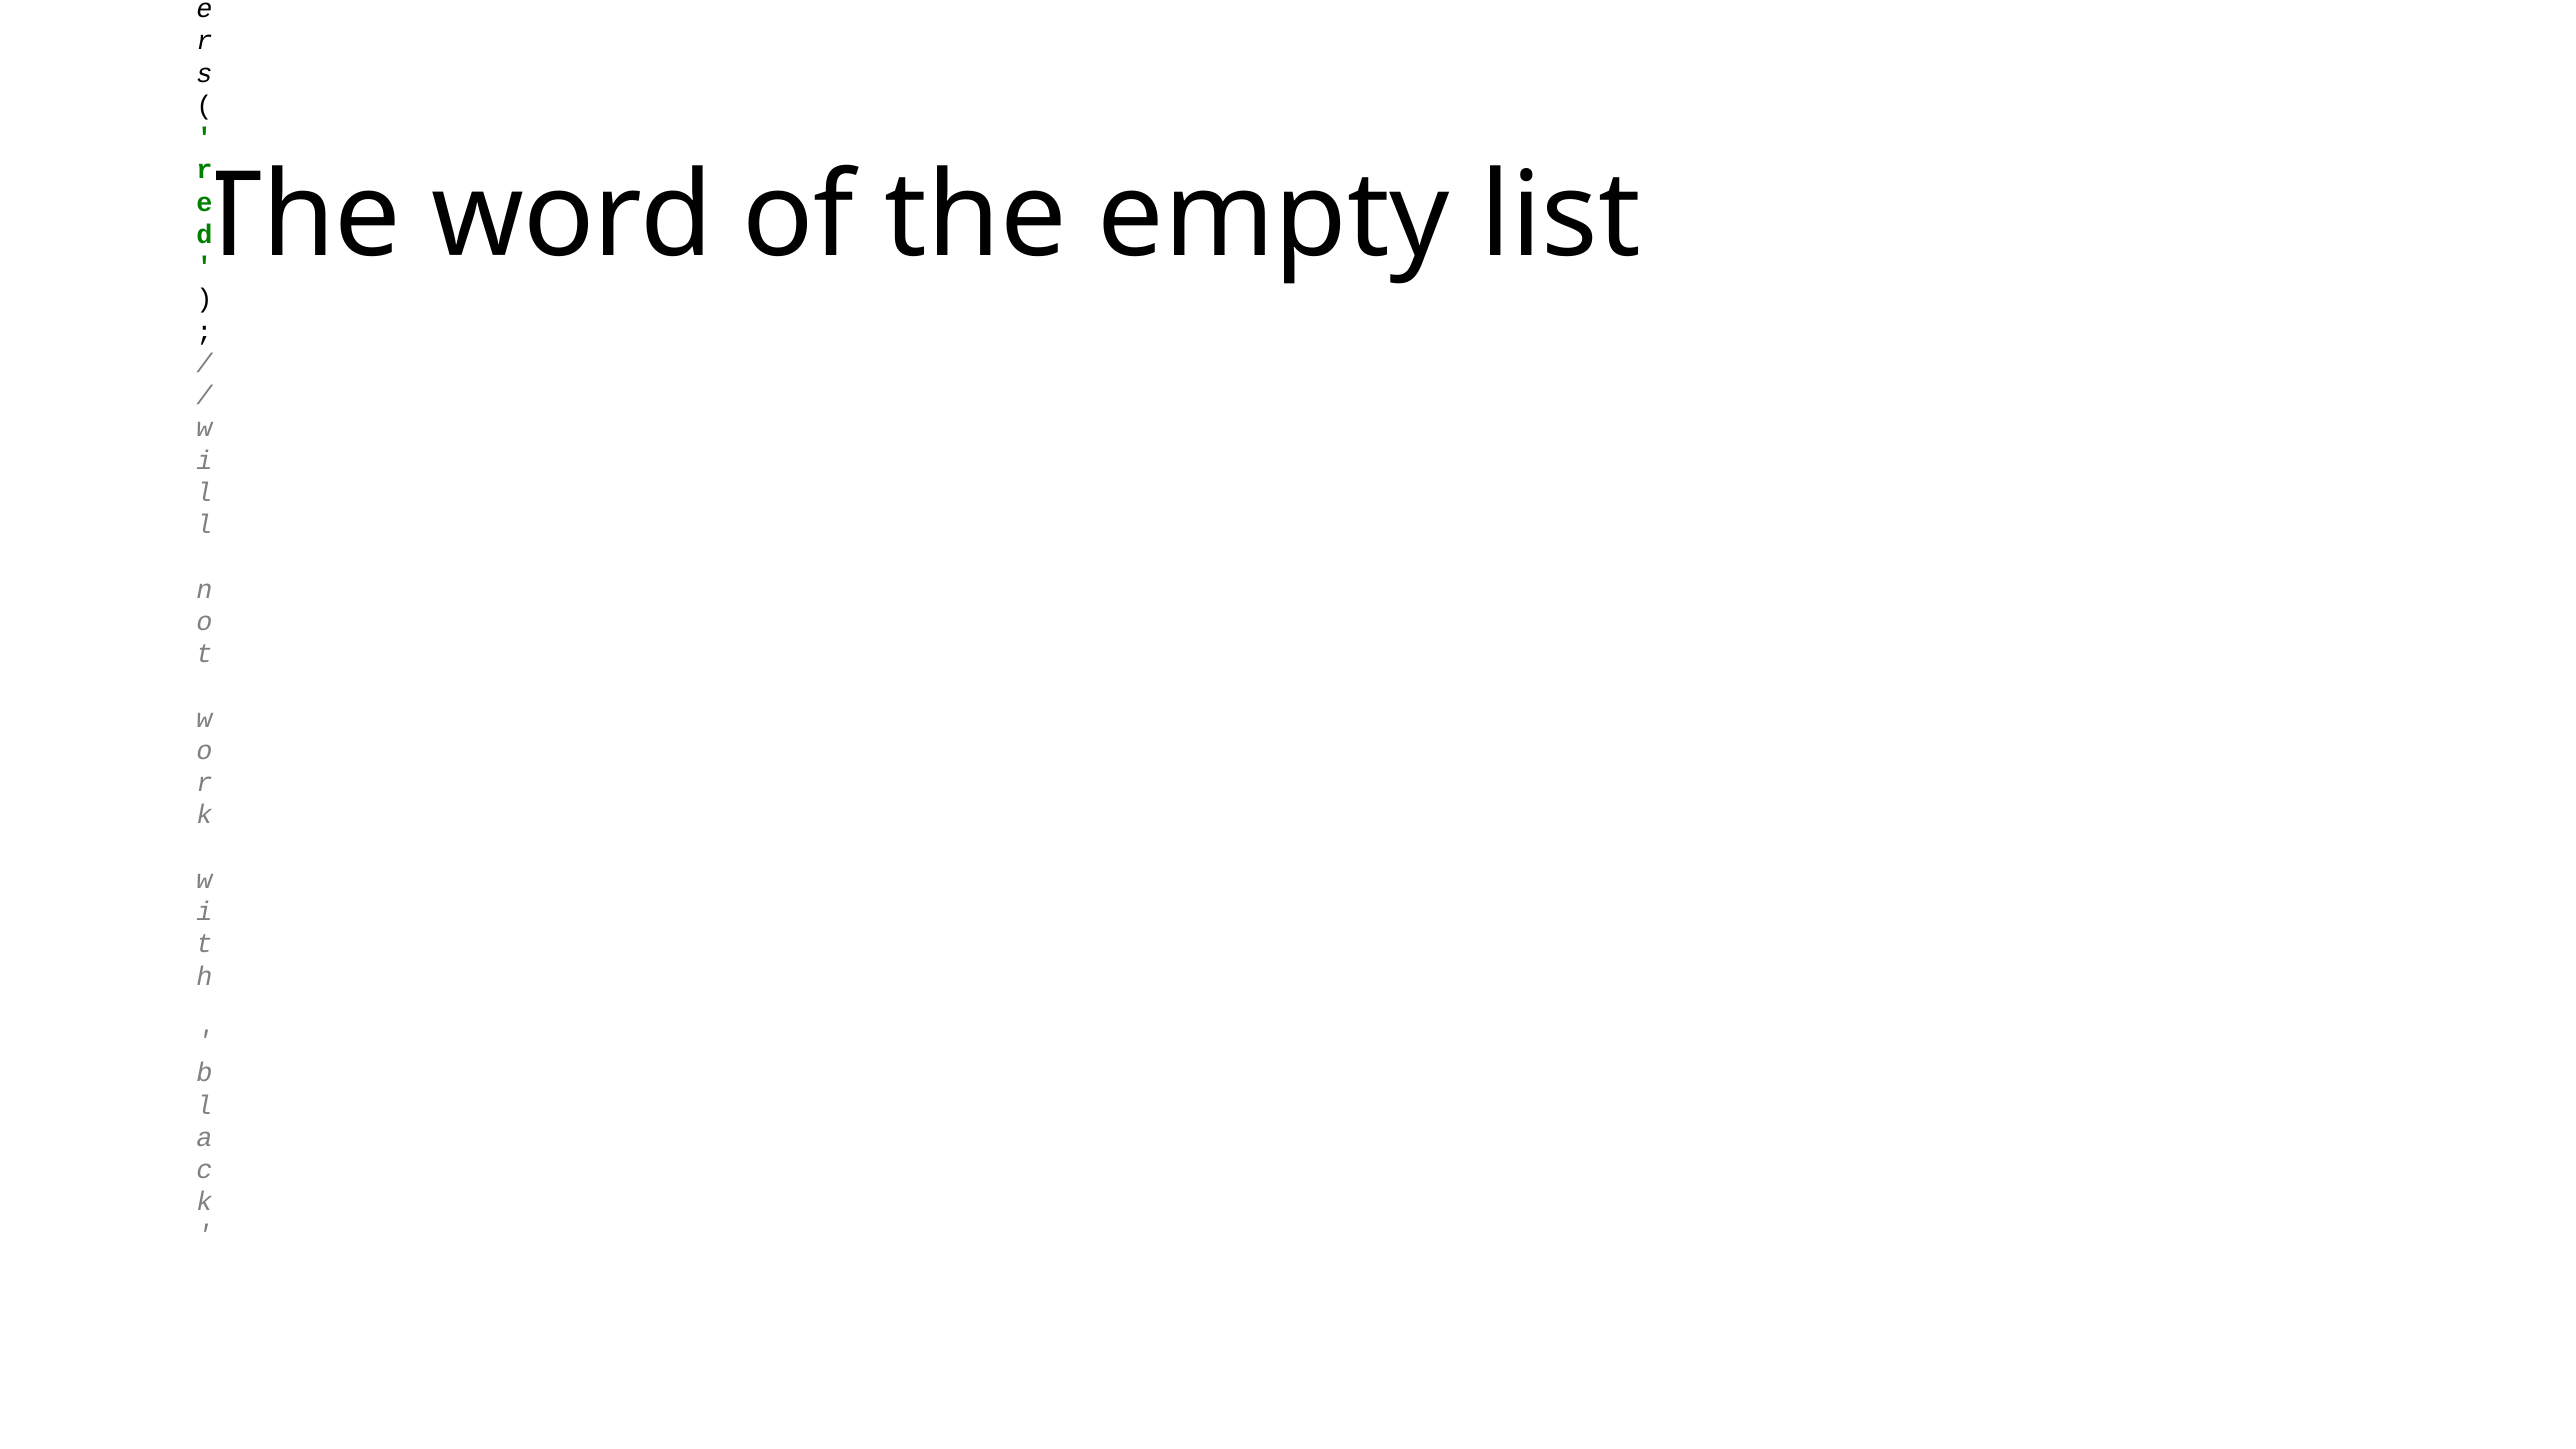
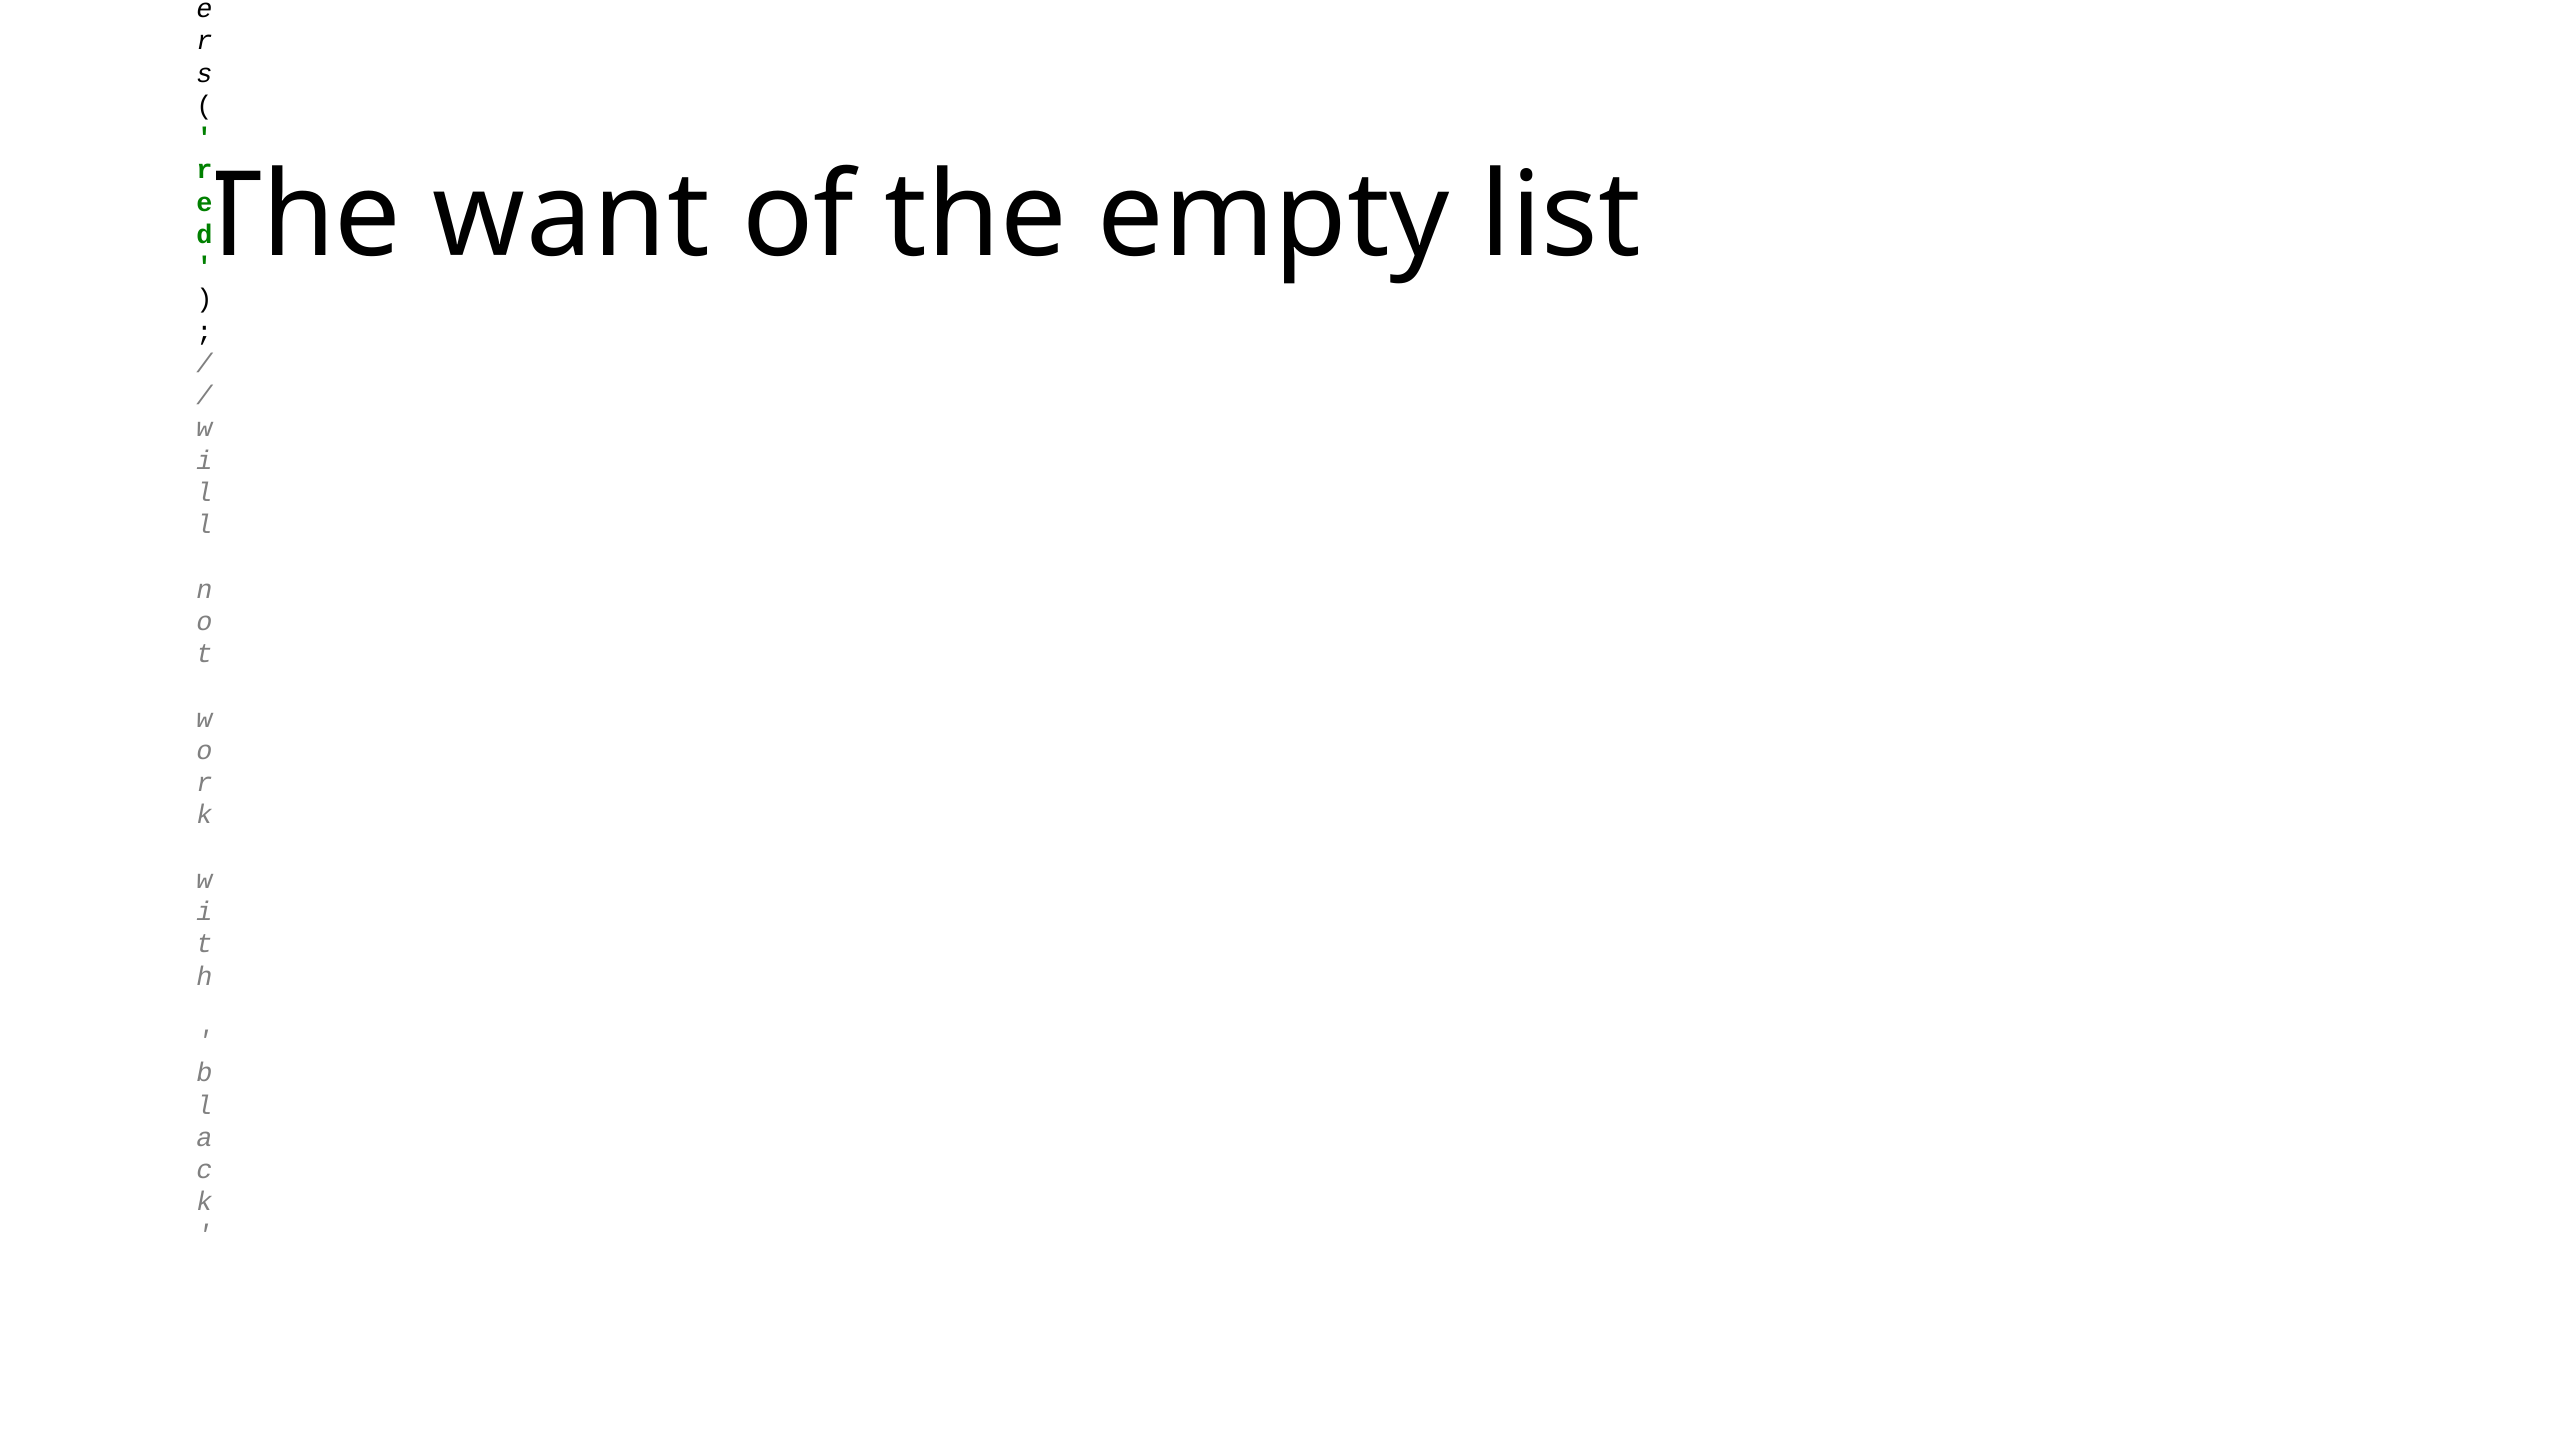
word: word -> want
